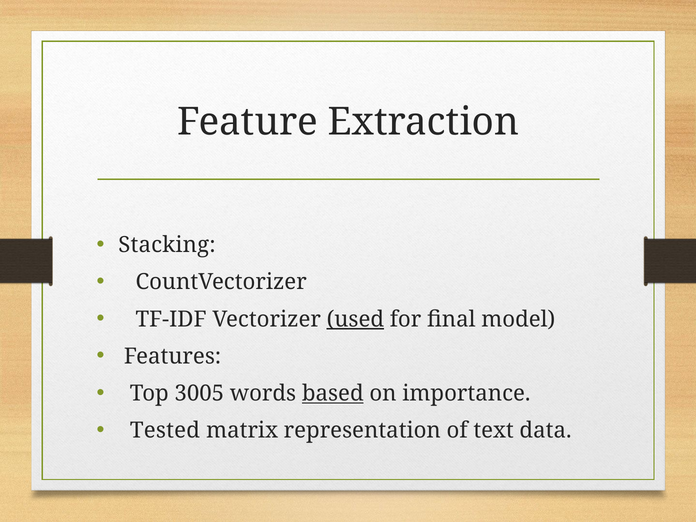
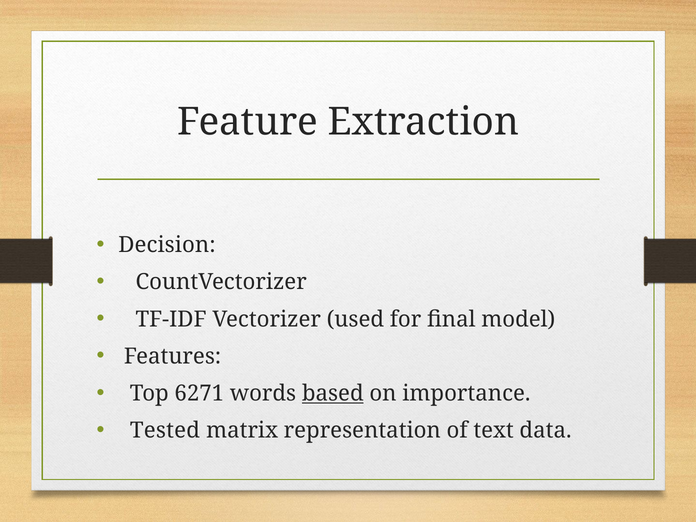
Stacking: Stacking -> Decision
used underline: present -> none
3005: 3005 -> 6271
